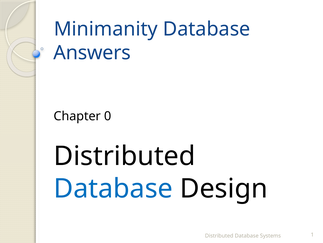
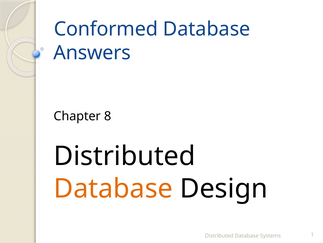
Minimanity: Minimanity -> Conformed
0: 0 -> 8
Database at (113, 188) colour: blue -> orange
